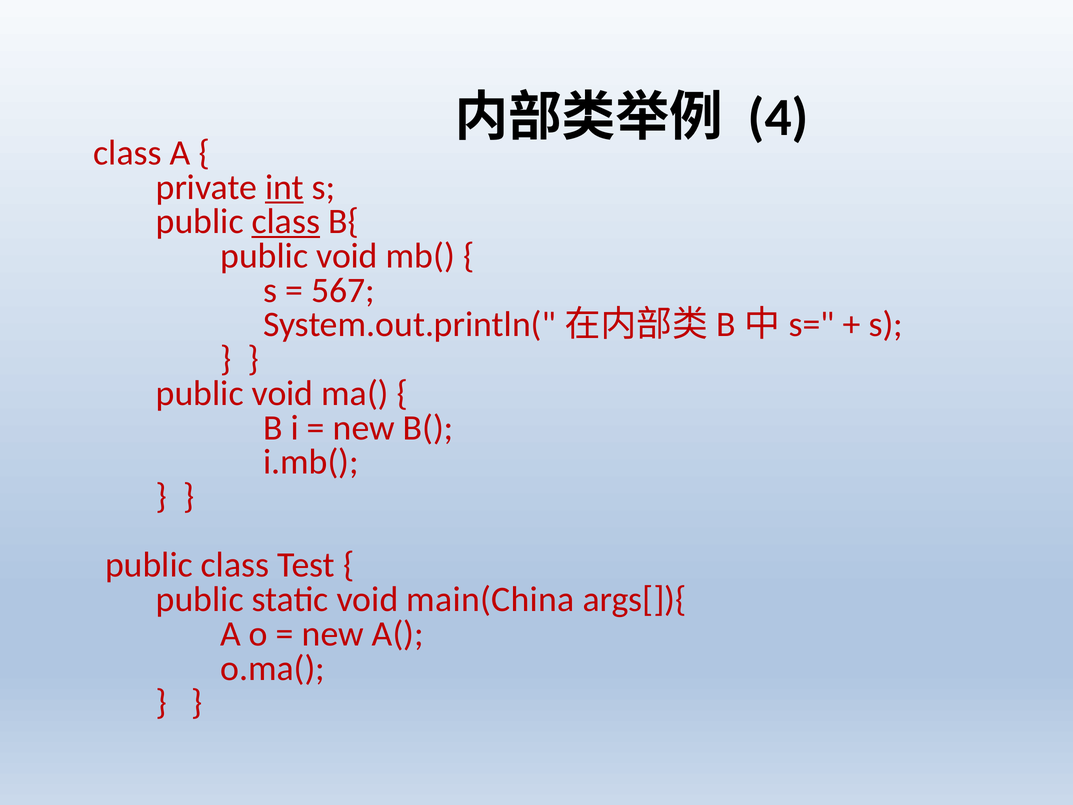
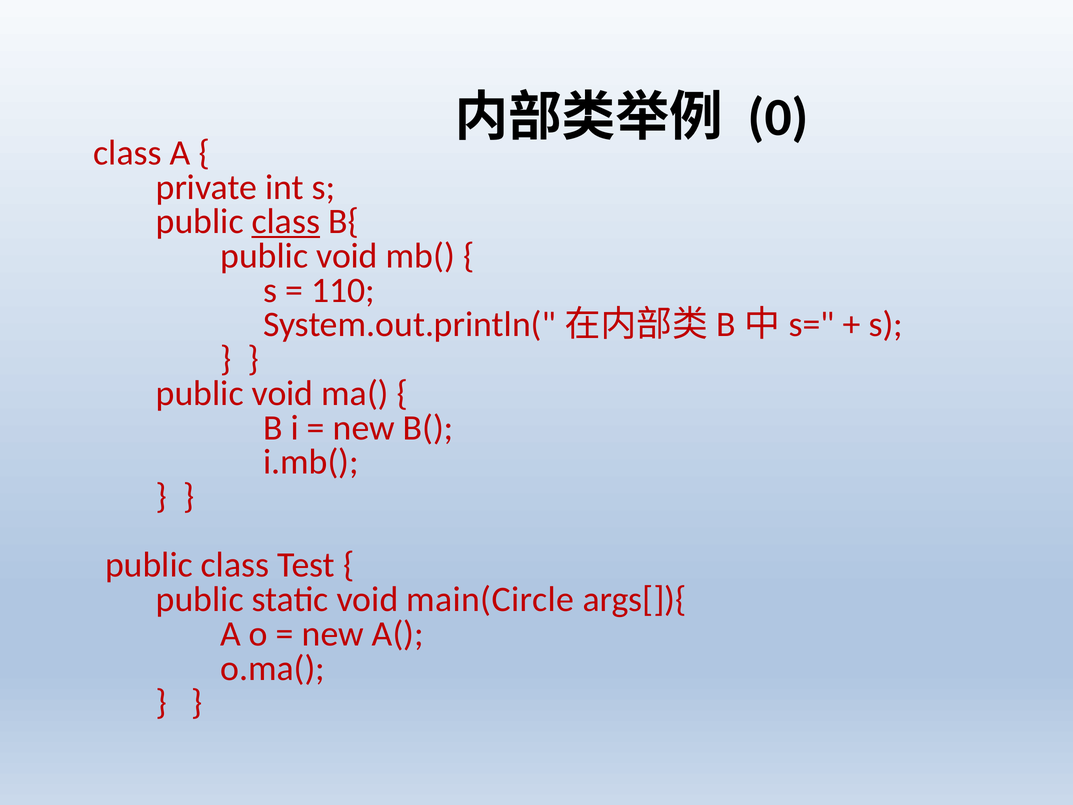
4: 4 -> 0
int underline: present -> none
567: 567 -> 110
main(China: main(China -> main(Circle
